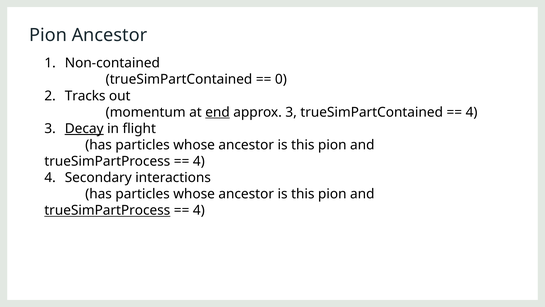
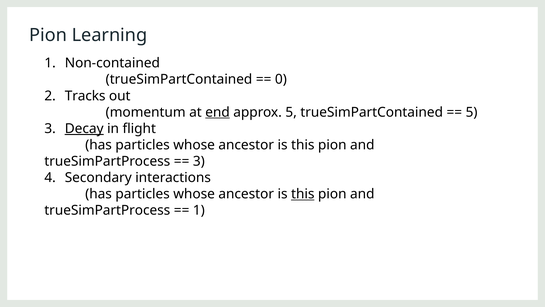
Pion Ancestor: Ancestor -> Learning
approx 3: 3 -> 5
4 at (472, 112): 4 -> 5
4 at (199, 161): 4 -> 3
this at (303, 194) underline: none -> present
trueSimPartProcess at (107, 210) underline: present -> none
4 at (199, 210): 4 -> 1
